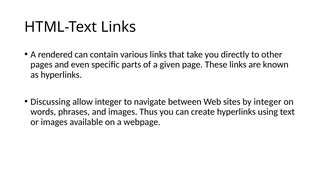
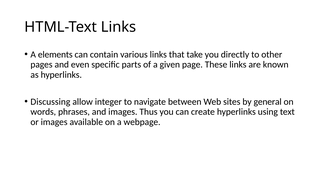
rendered: rendered -> elements
by integer: integer -> general
